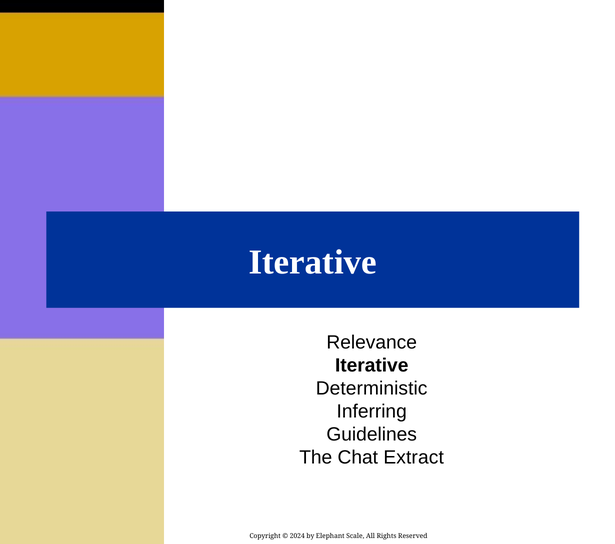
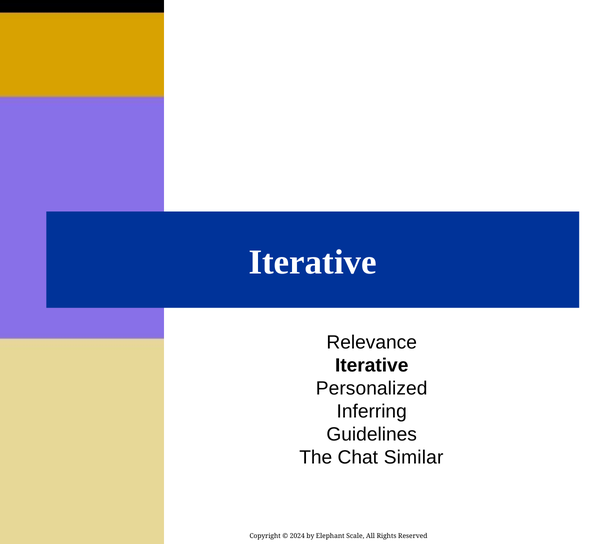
Deterministic: Deterministic -> Personalized
Extract: Extract -> Similar
